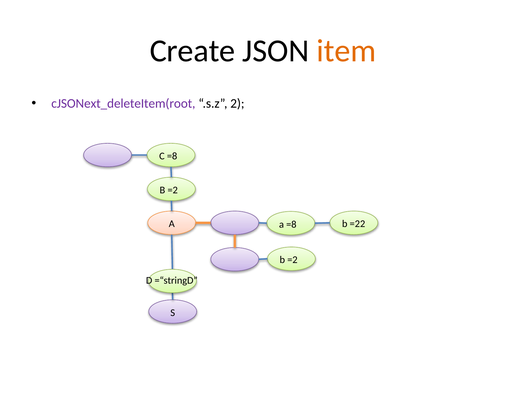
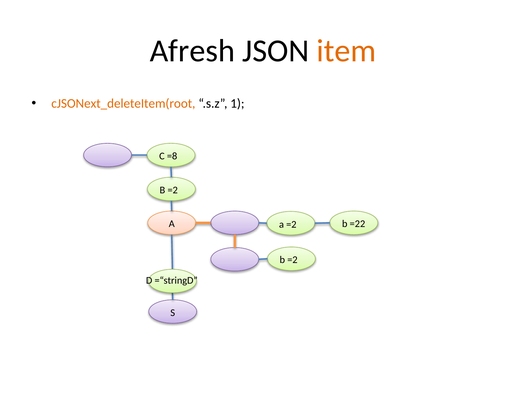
Create: Create -> Afresh
cJSONext_deleteItem(root colour: purple -> orange
2: 2 -> 1
a =8: =8 -> =2
